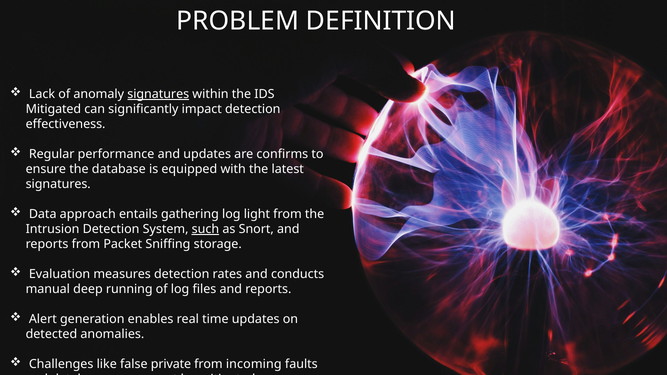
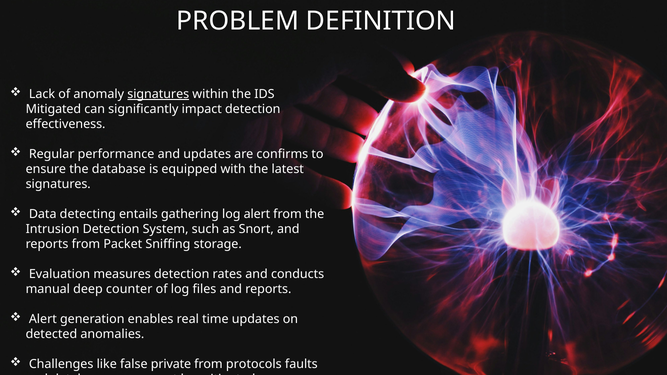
approach: approach -> detecting
log light: light -> alert
such underline: present -> none
running: running -> counter
incoming: incoming -> protocols
